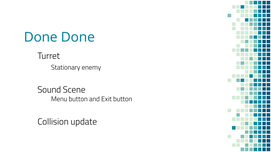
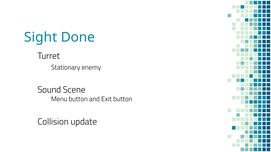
Done at (41, 37): Done -> Sight
